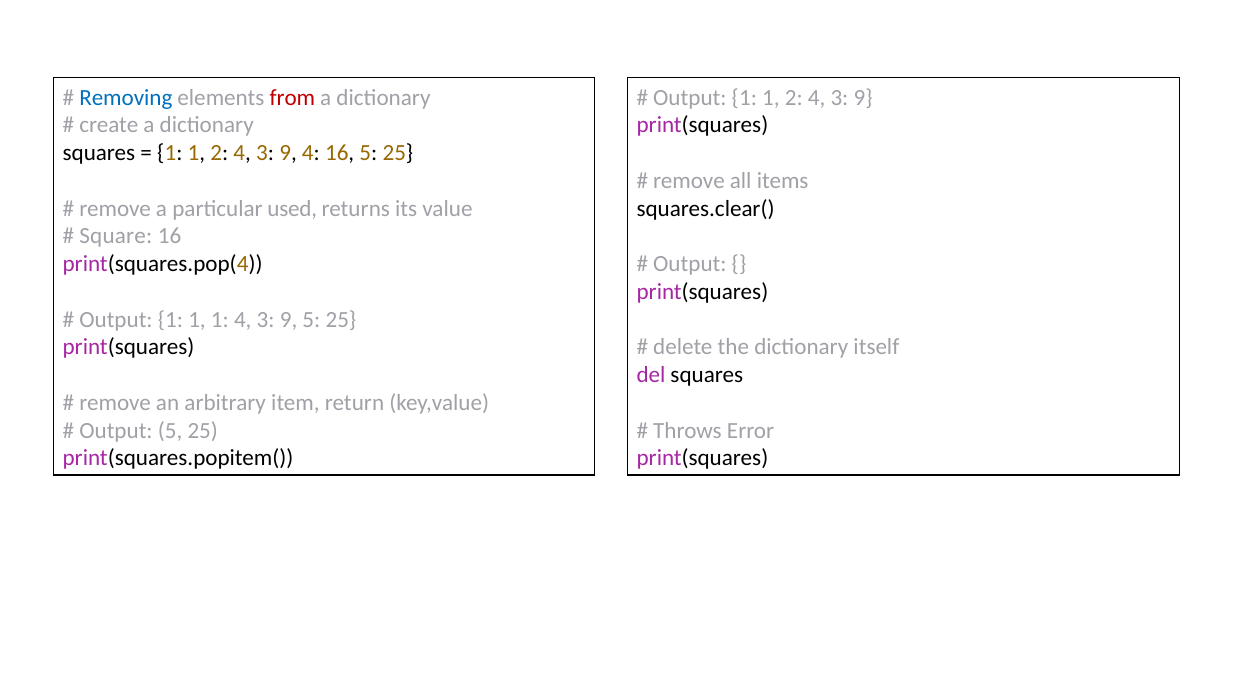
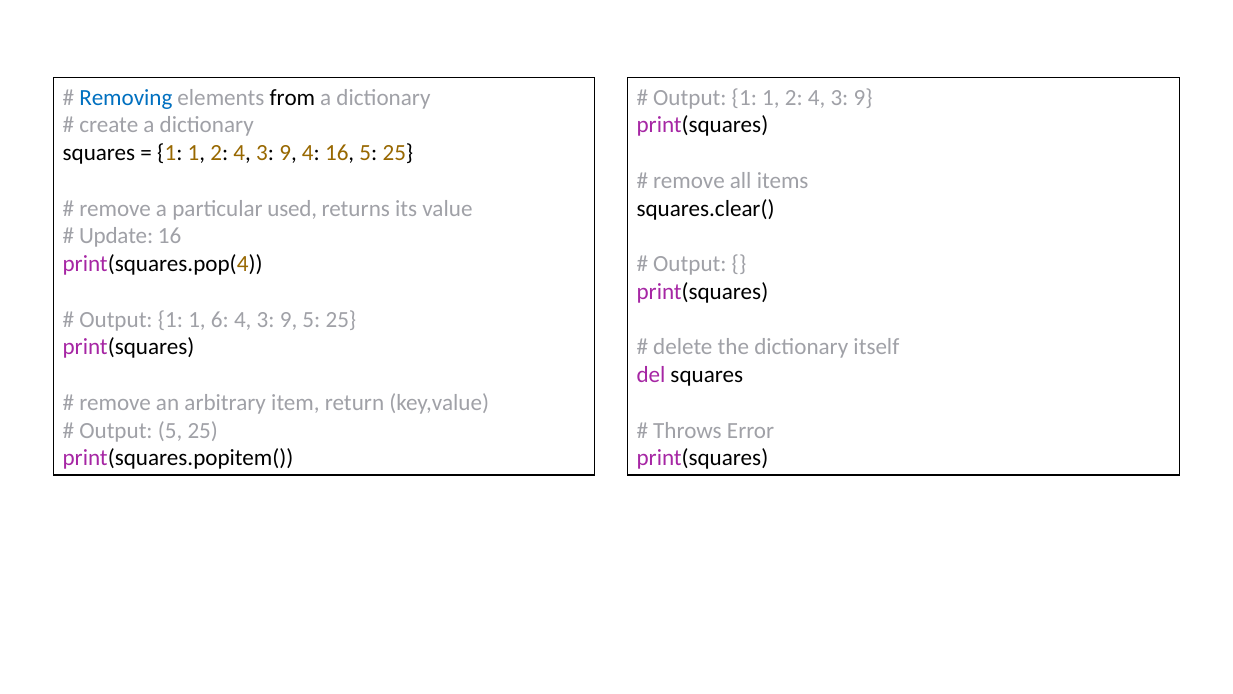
from colour: red -> black
Square: Square -> Update
1 1 1: 1 -> 6
